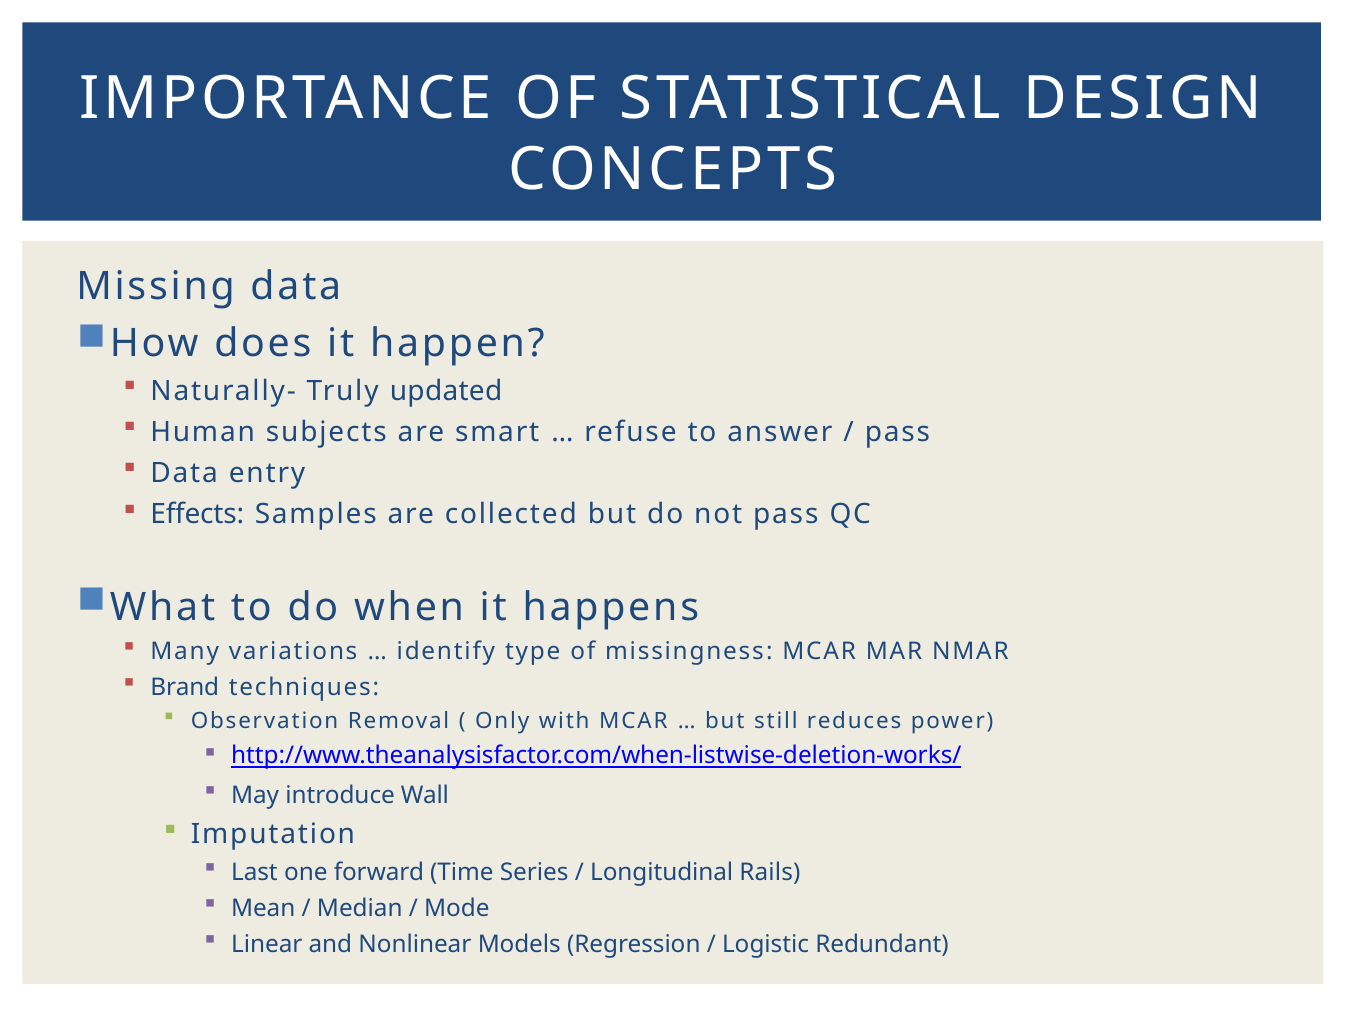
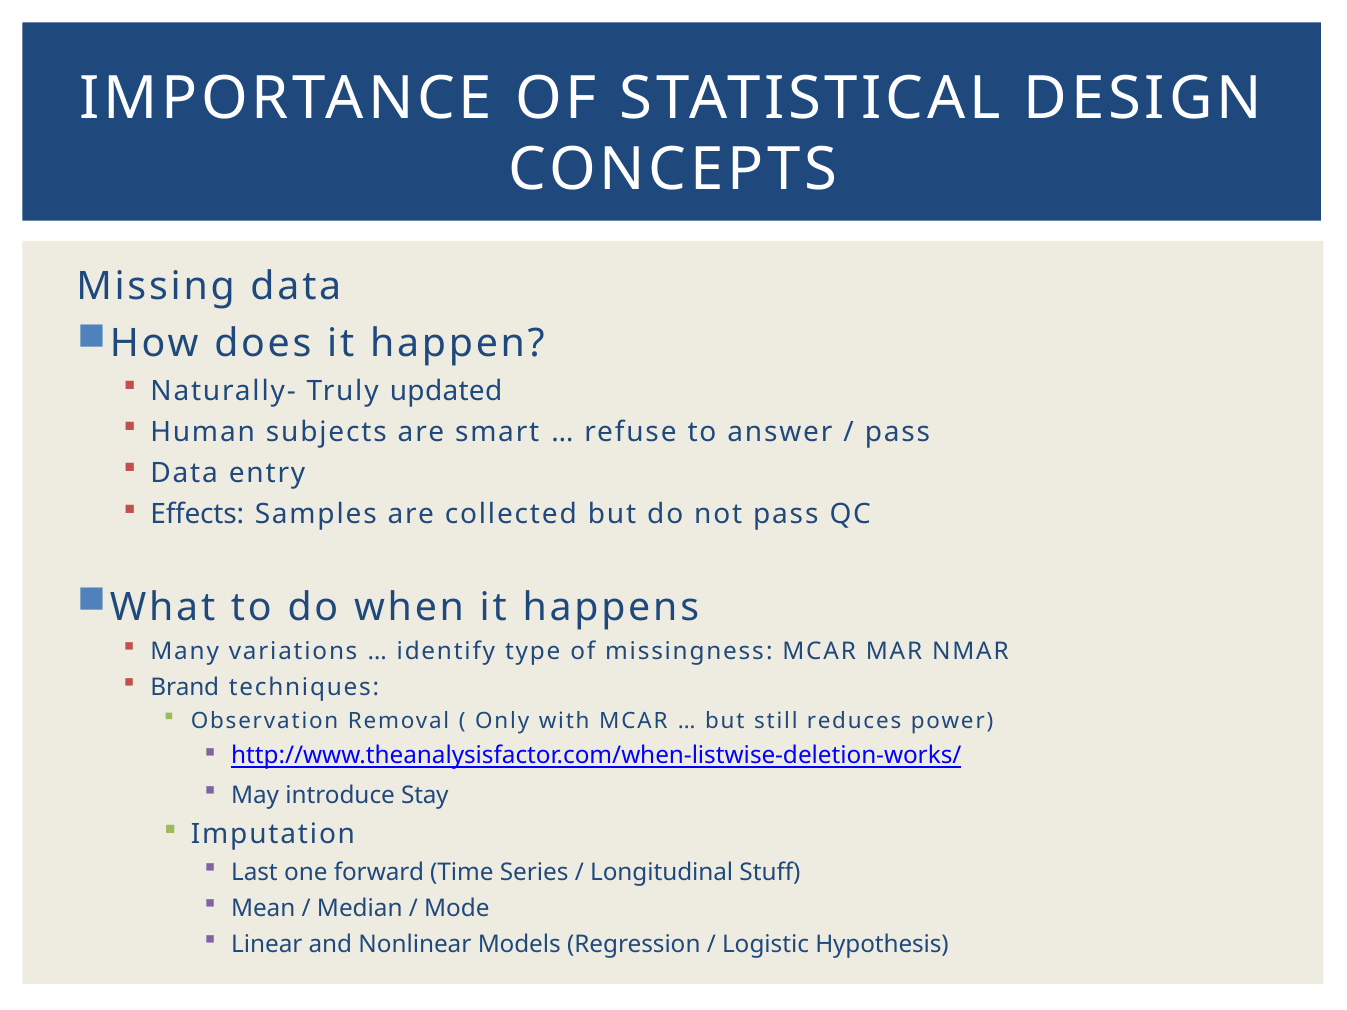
Wall: Wall -> Stay
Rails: Rails -> Stuff
Redundant: Redundant -> Hypothesis
